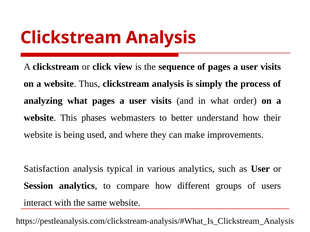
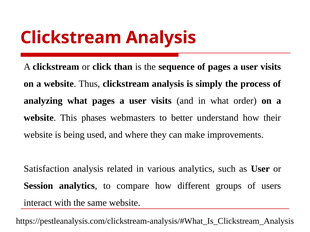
view: view -> than
typical: typical -> related
